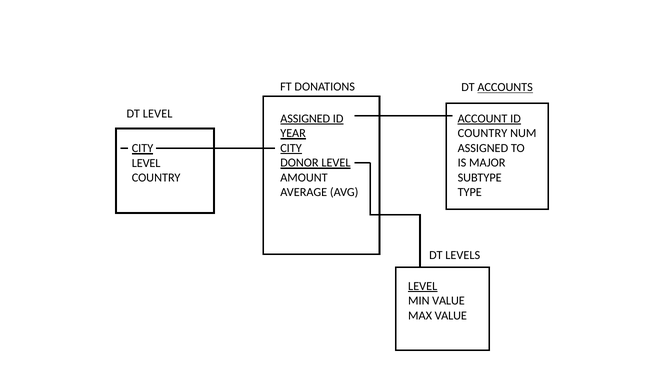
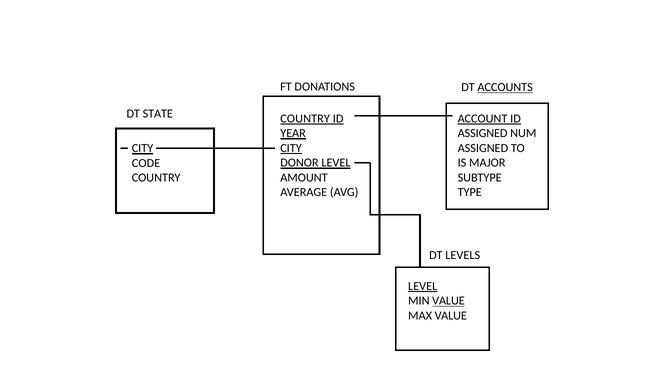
DT LEVEL: LEVEL -> STATE
ASSIGNED at (305, 119): ASSIGNED -> COUNTRY
COUNTRY at (482, 133): COUNTRY -> ASSIGNED
LEVEL at (146, 163): LEVEL -> CODE
VALUE at (448, 301) underline: none -> present
